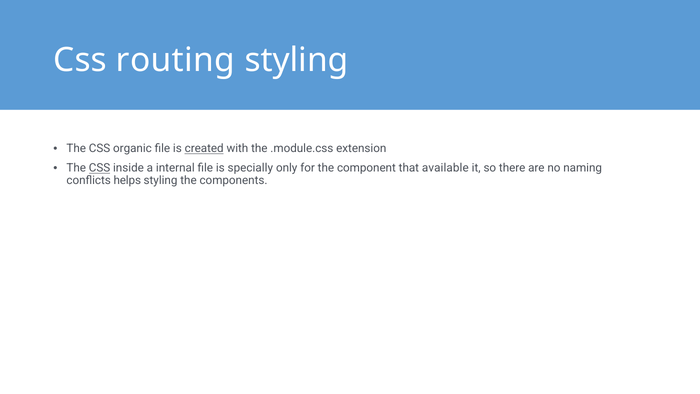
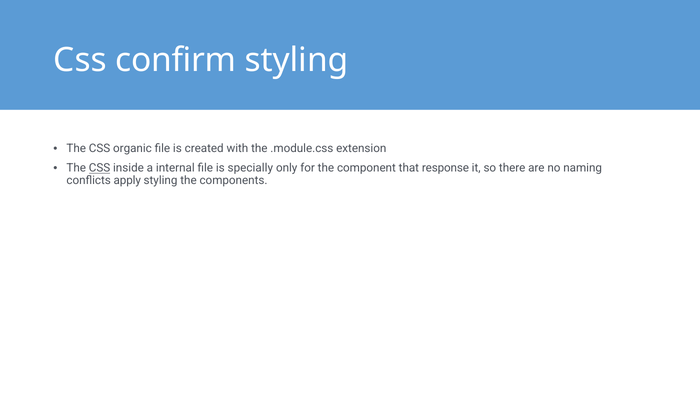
routing: routing -> confirm
created underline: present -> none
available: available -> response
helps: helps -> apply
